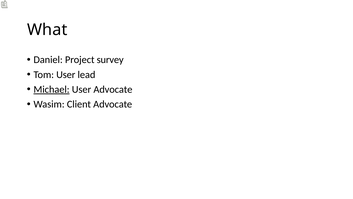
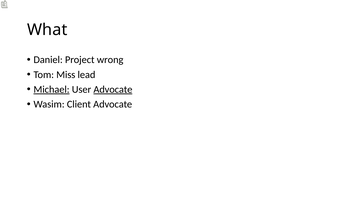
survey: survey -> wrong
Tom User: User -> Miss
Advocate at (113, 89) underline: none -> present
